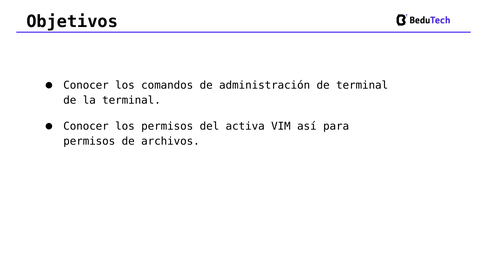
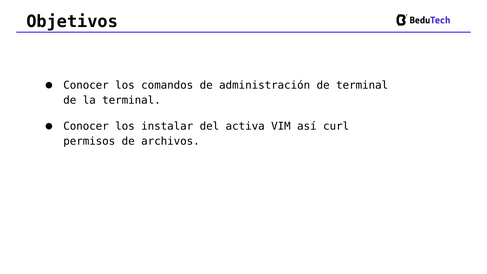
los permisos: permisos -> instalar
para: para -> curl
